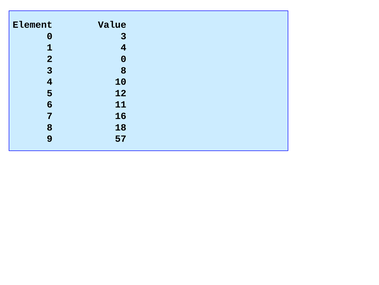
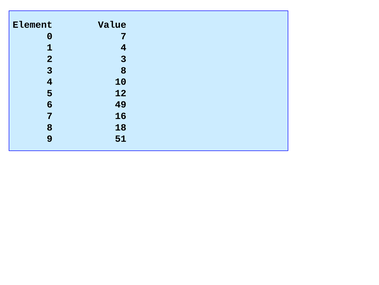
3 at (124, 36): 3 -> 7
2 0: 0 -> 3
11: 11 -> 49
57: 57 -> 51
